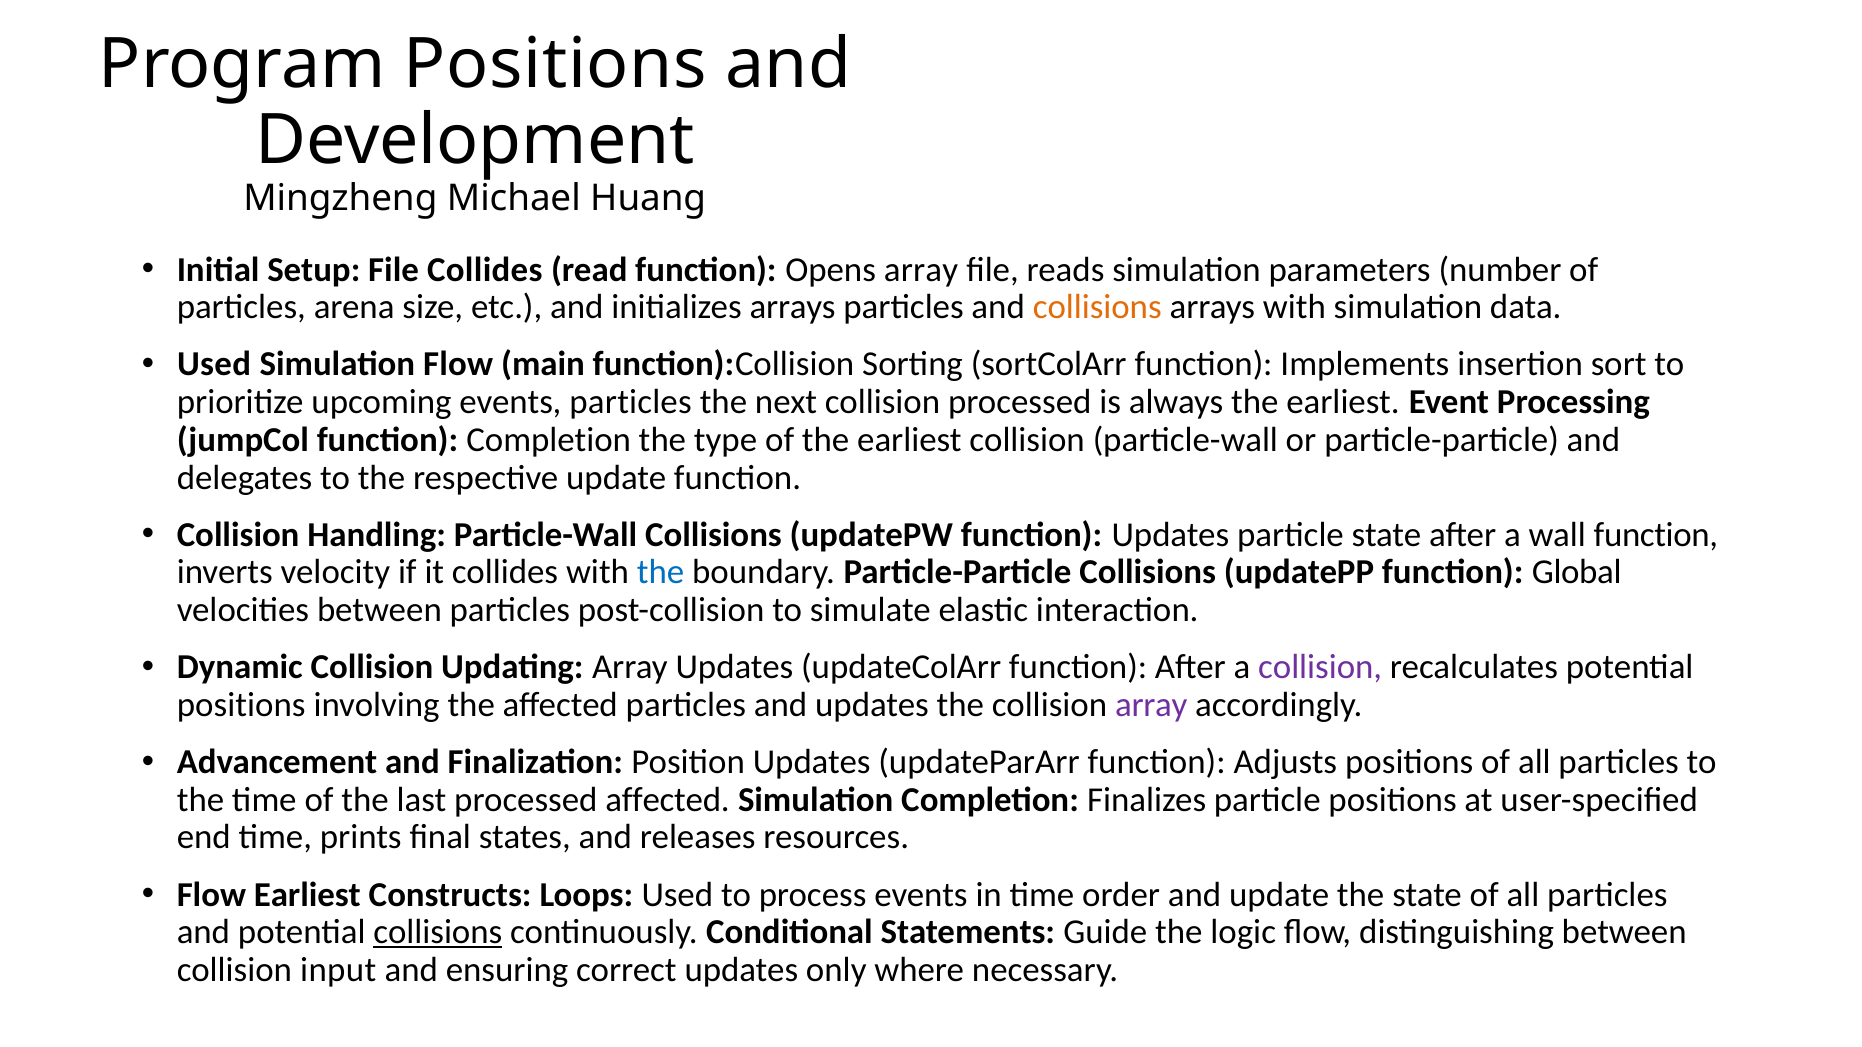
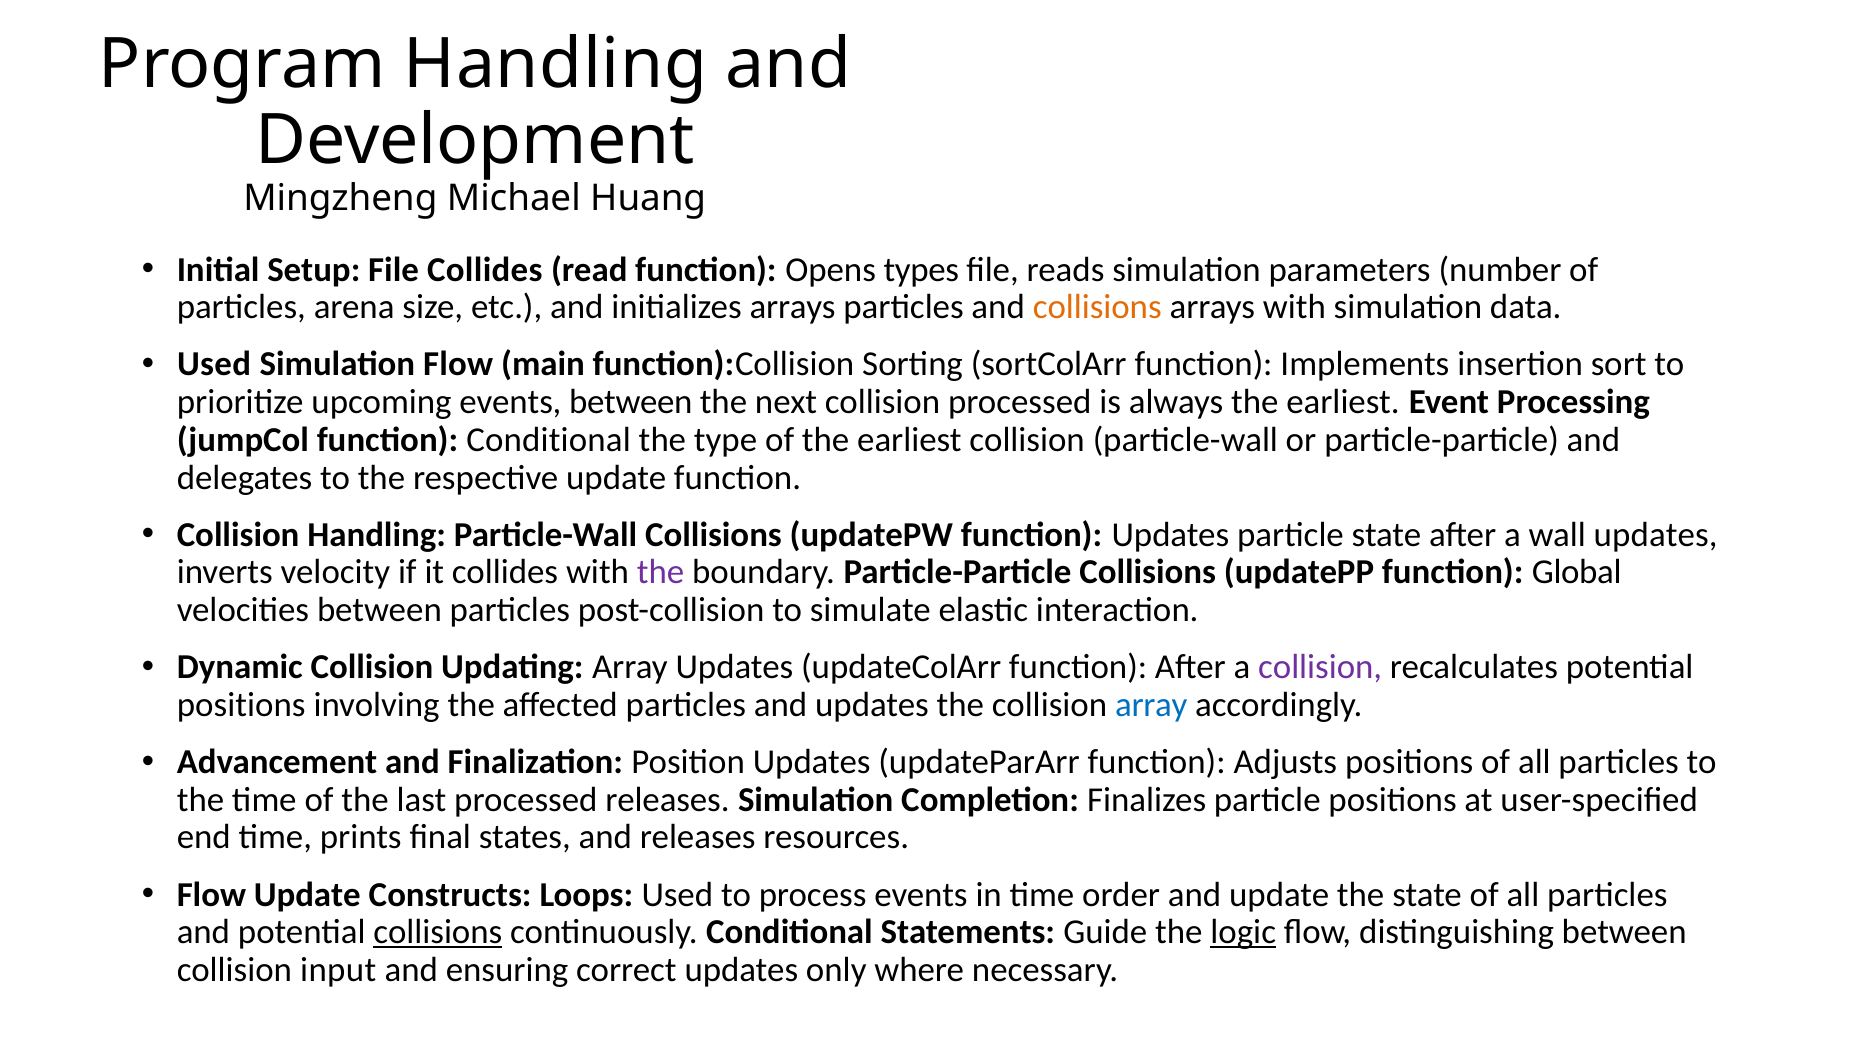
Program Positions: Positions -> Handling
Opens array: array -> types
events particles: particles -> between
function Completion: Completion -> Conditional
wall function: function -> updates
the at (661, 573) colour: blue -> purple
array at (1151, 705) colour: purple -> blue
processed affected: affected -> releases
Flow Earliest: Earliest -> Update
logic underline: none -> present
